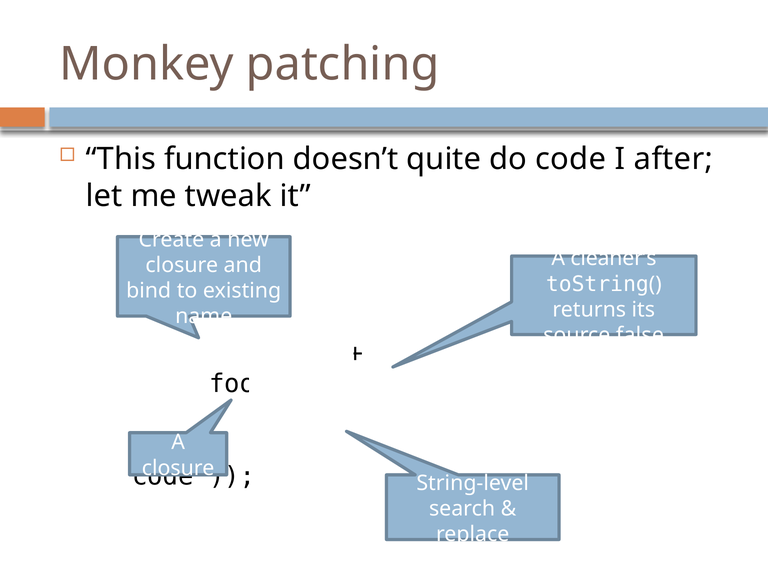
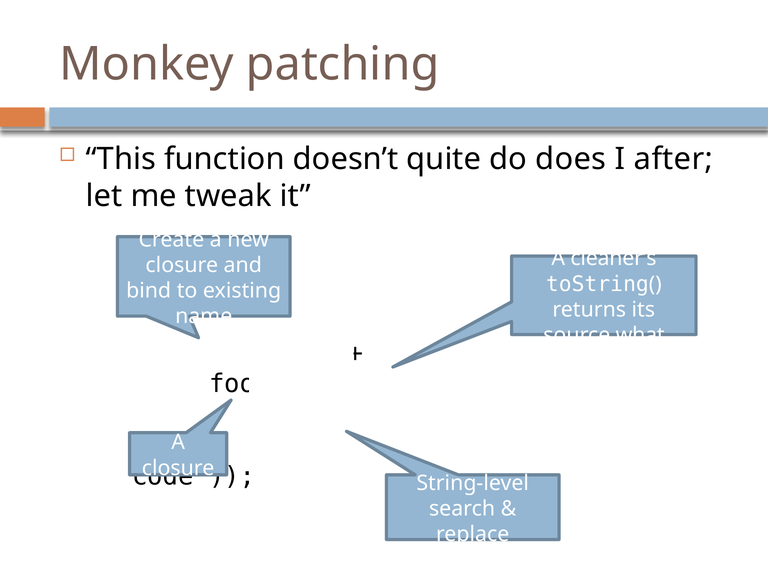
do code: code -> does
false: false -> what
